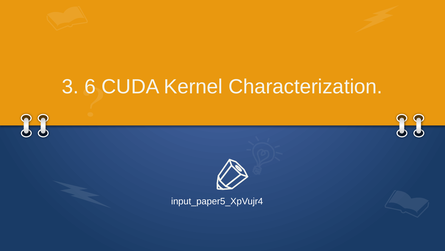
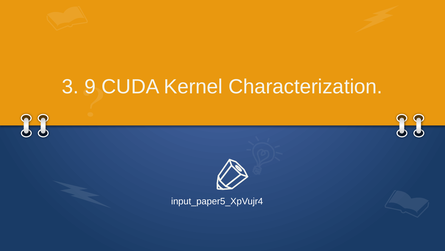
6: 6 -> 9
